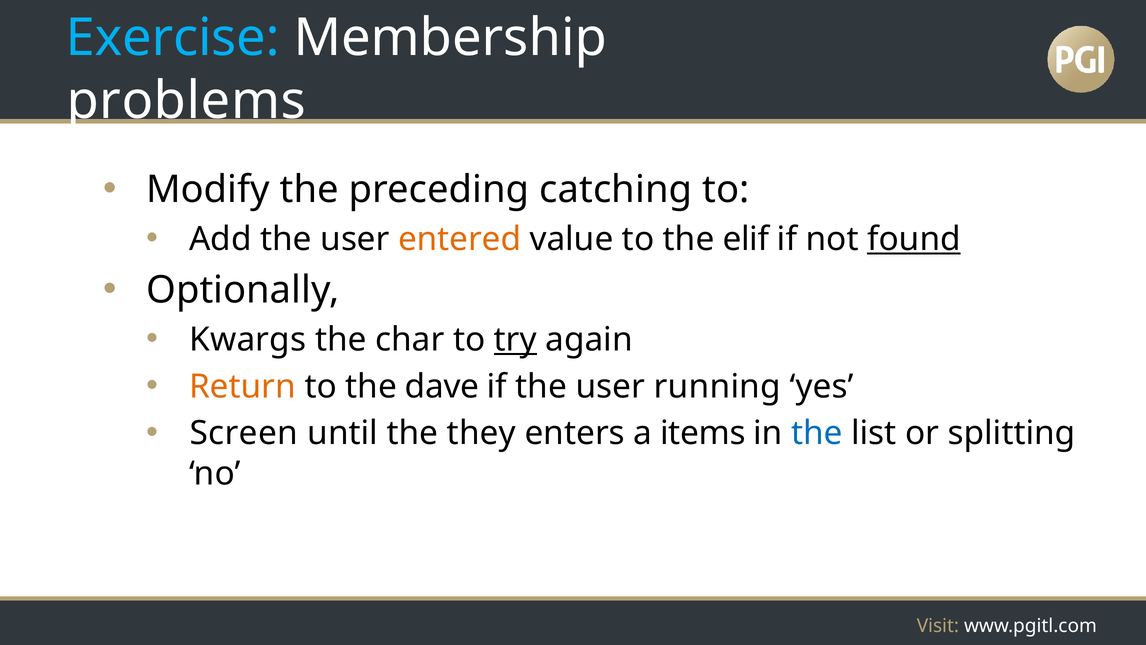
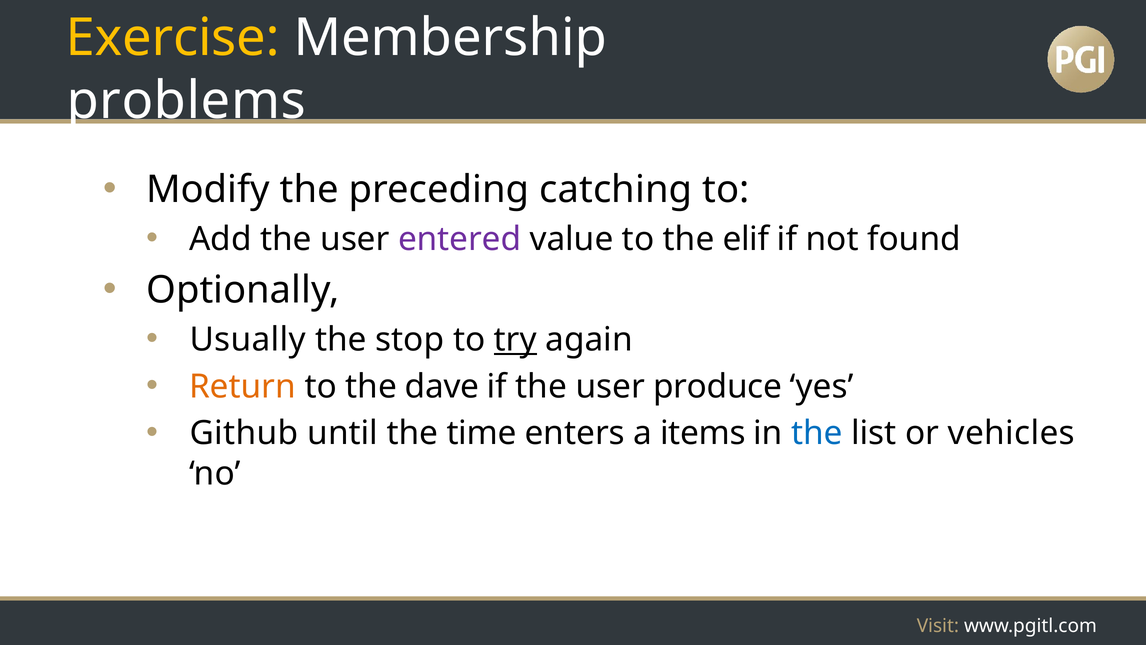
Exercise colour: light blue -> yellow
entered colour: orange -> purple
found underline: present -> none
Kwargs: Kwargs -> Usually
char: char -> stop
running: running -> produce
Screen: Screen -> Github
they: they -> time
splitting: splitting -> vehicles
